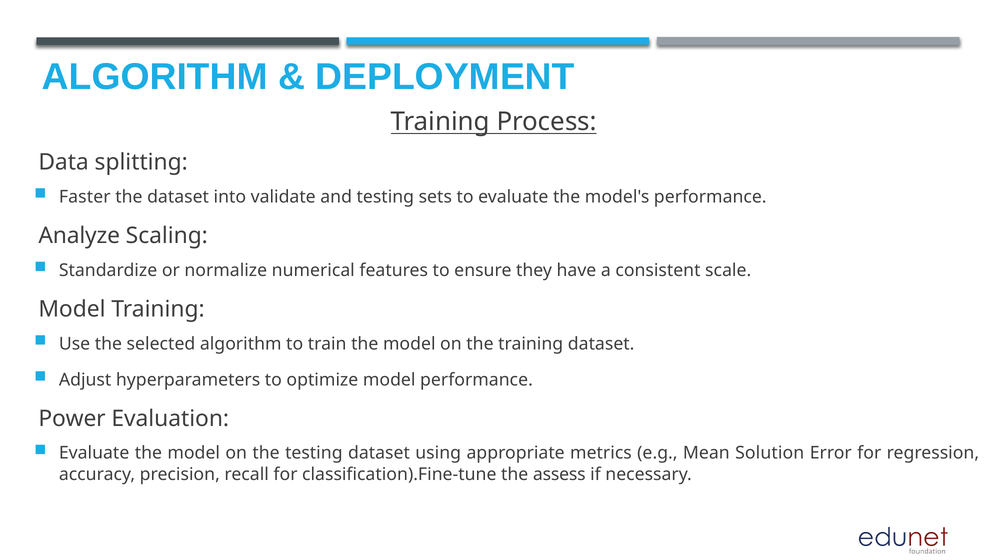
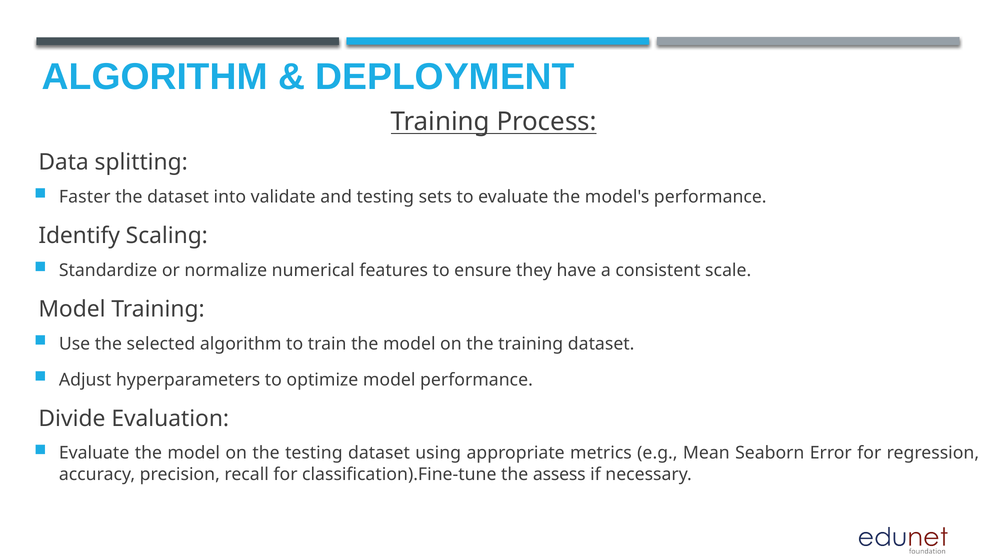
Analyze: Analyze -> Identify
Power: Power -> Divide
Solution: Solution -> Seaborn
